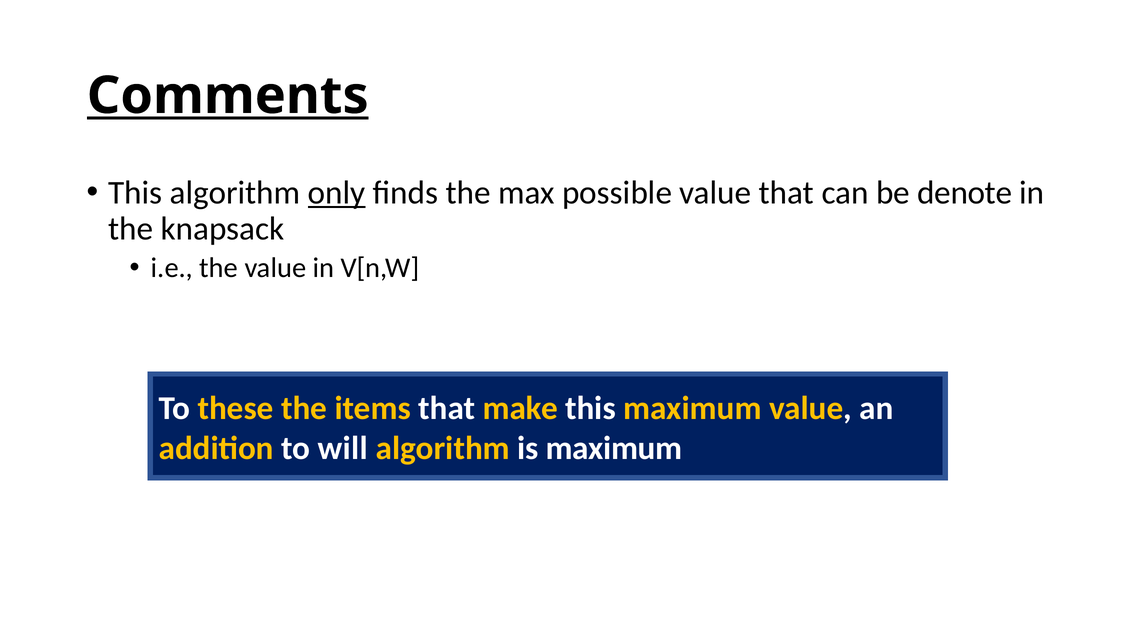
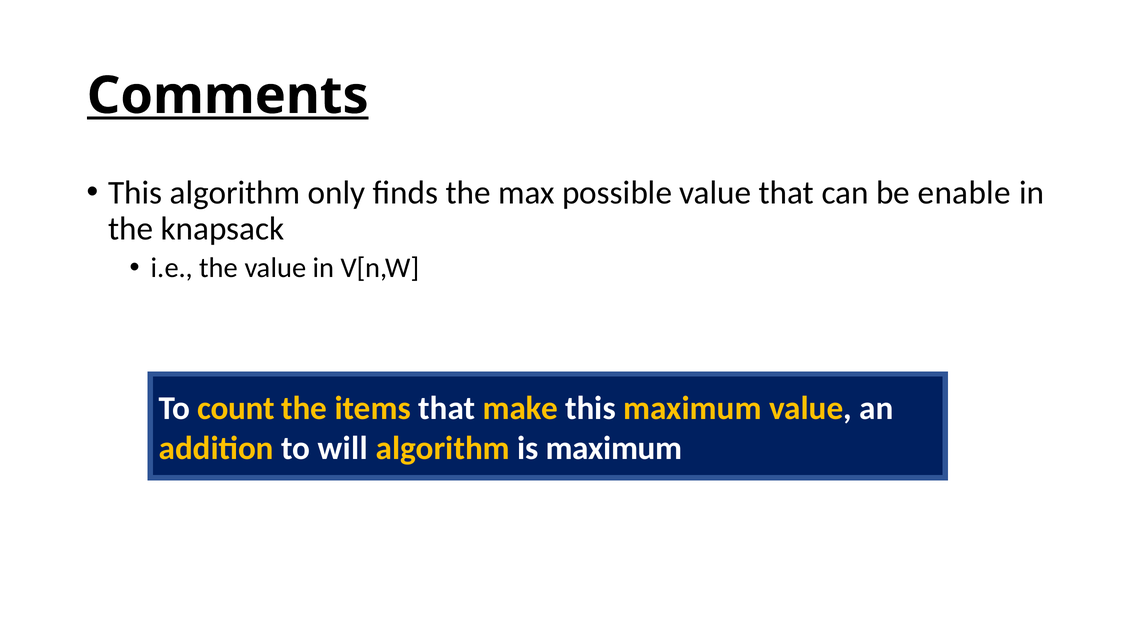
only underline: present -> none
denote: denote -> enable
these: these -> count
